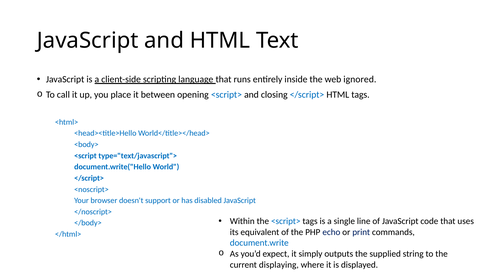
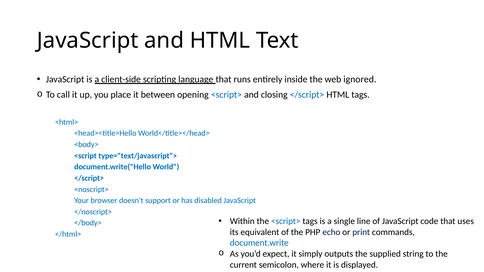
displaying: displaying -> semicolon
